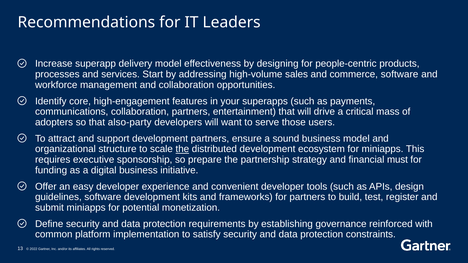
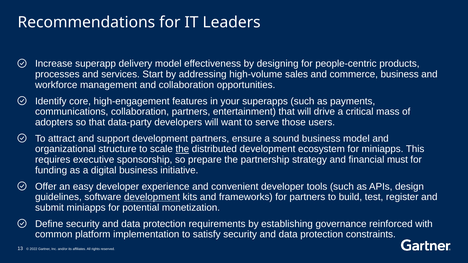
commerce software: software -> business
also-party: also-party -> data-party
development at (152, 197) underline: none -> present
